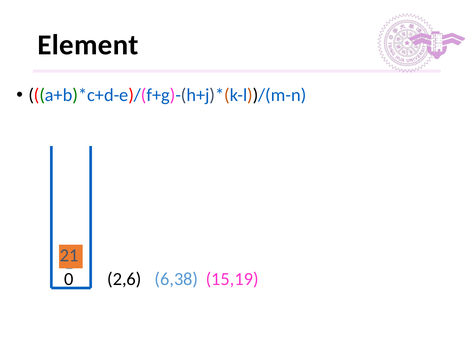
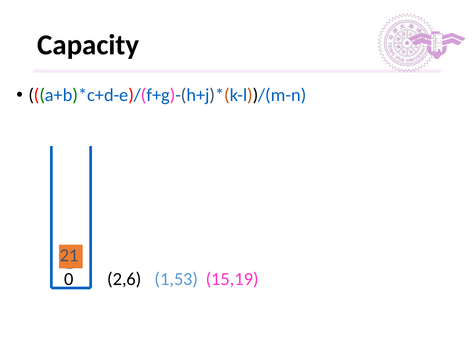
Element: Element -> Capacity
6,38: 6,38 -> 1,53
